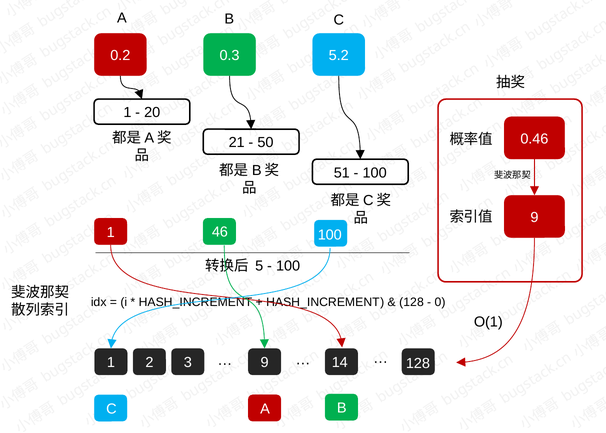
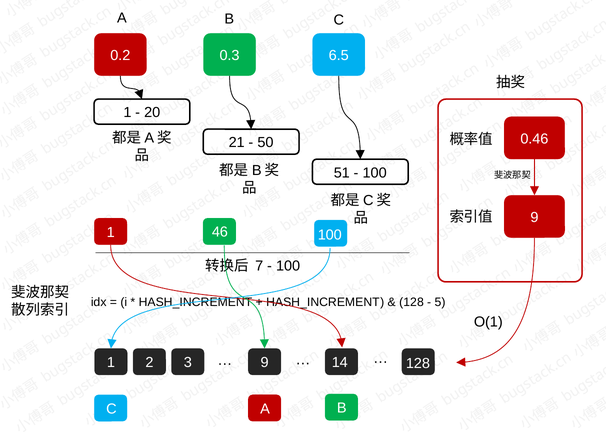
5.2: 5.2 -> 6.5
5: 5 -> 7
0: 0 -> 5
